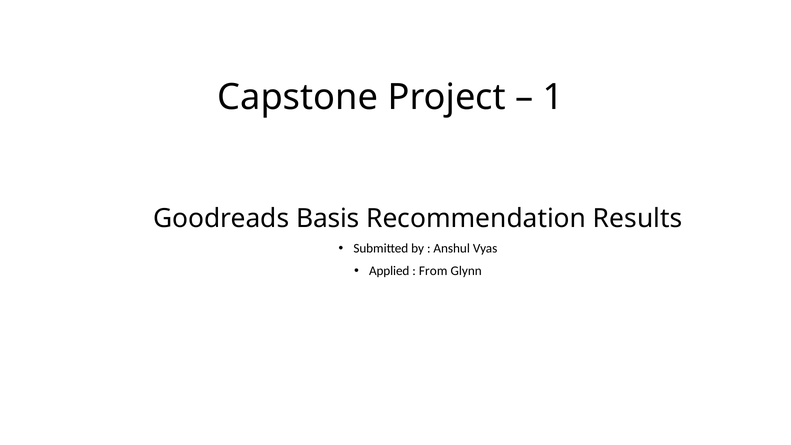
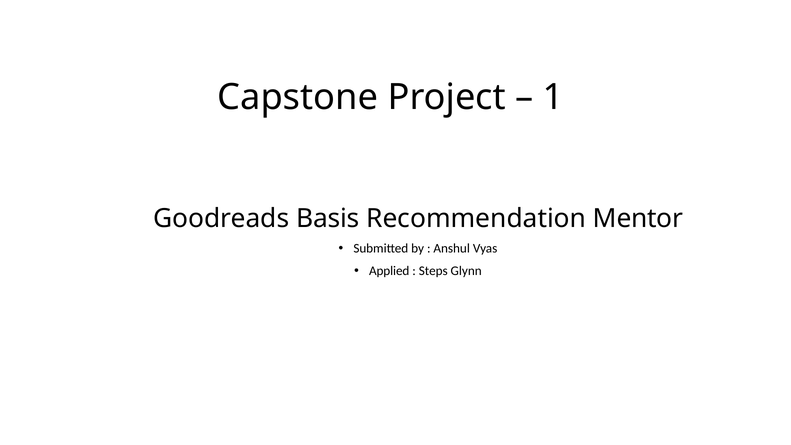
Results: Results -> Mentor
From: From -> Steps
